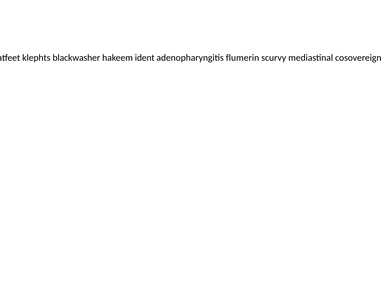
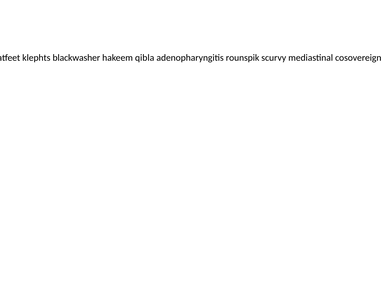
ident: ident -> qibla
flumerin: flumerin -> rounspik
